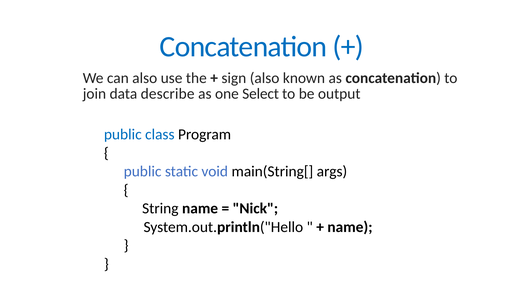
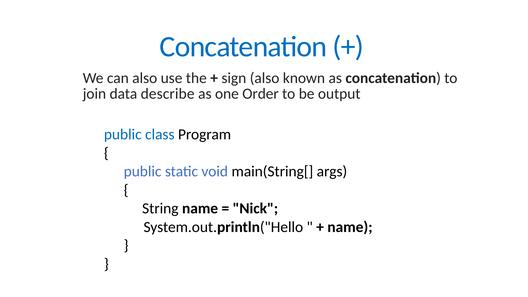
Select: Select -> Order
